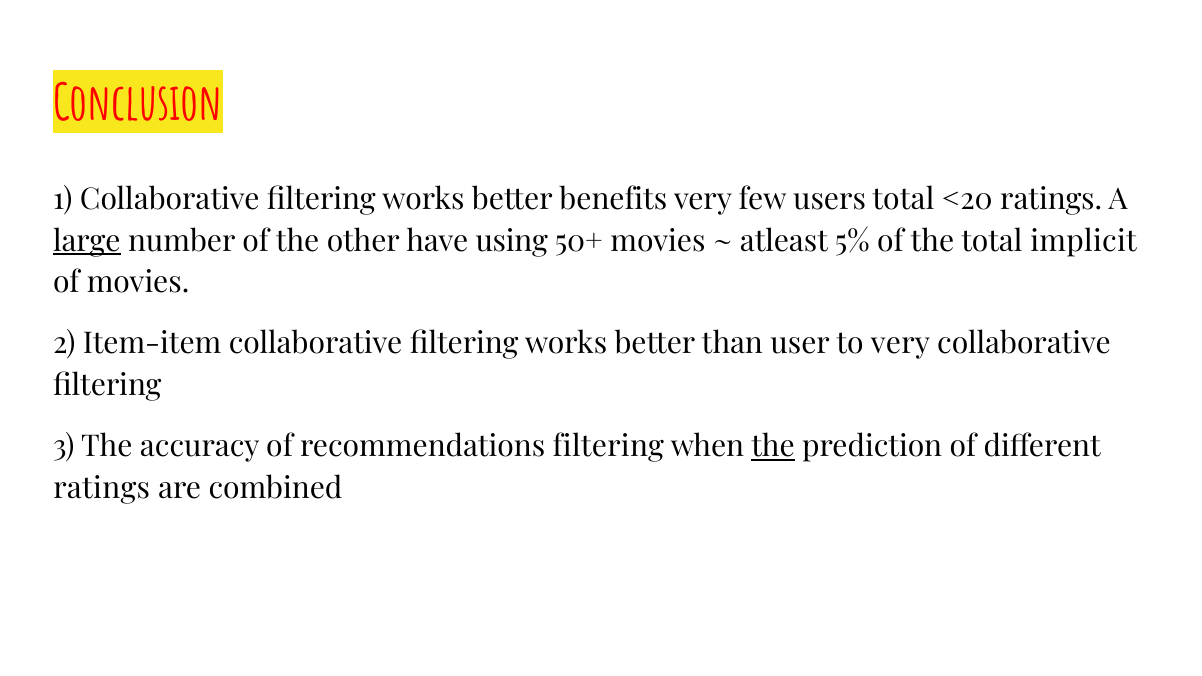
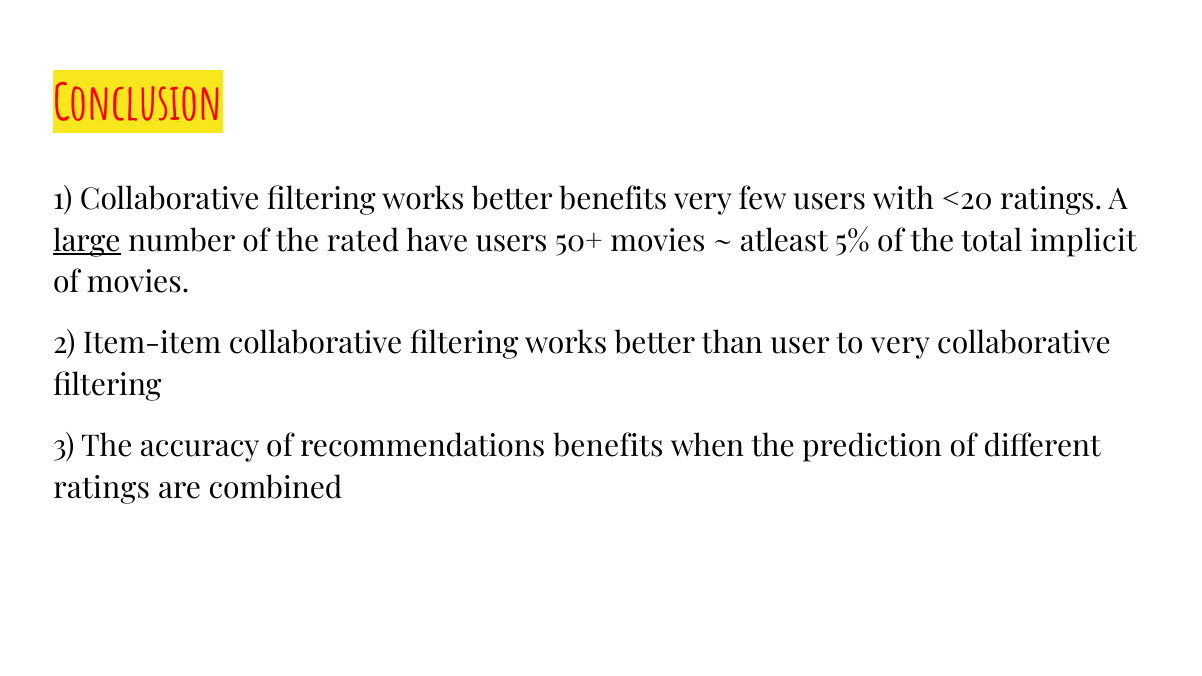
users total: total -> with
other: other -> rated
have using: using -> users
recommendations filtering: filtering -> benefits
the at (773, 447) underline: present -> none
